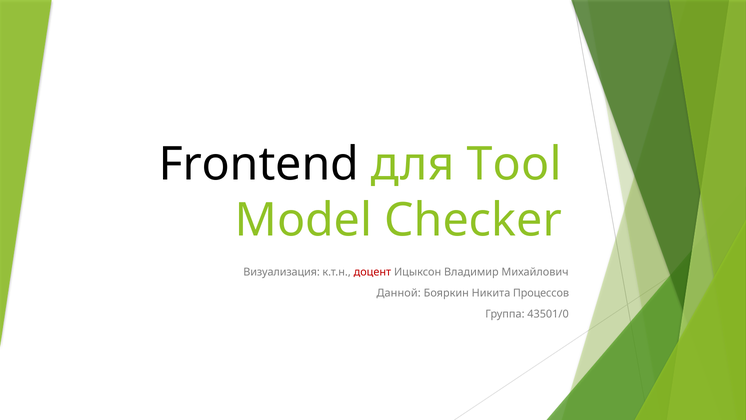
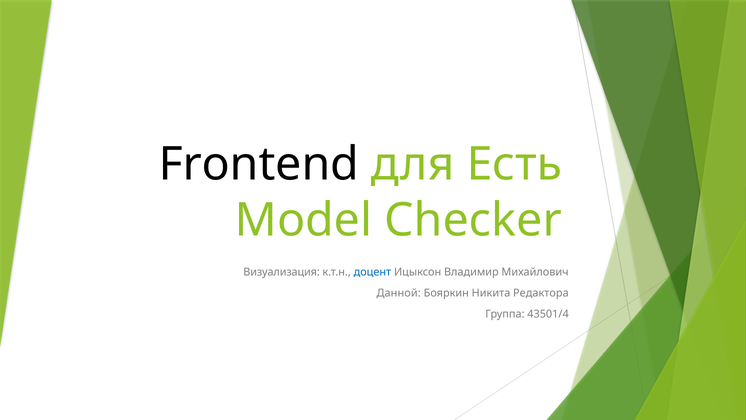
Tool: Tool -> Есть
доцент colour: red -> blue
Процессов: Процессов -> Редактора
43501/0: 43501/0 -> 43501/4
